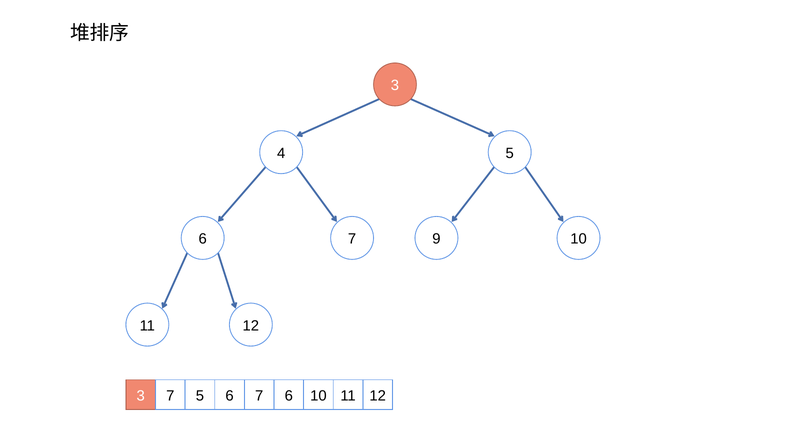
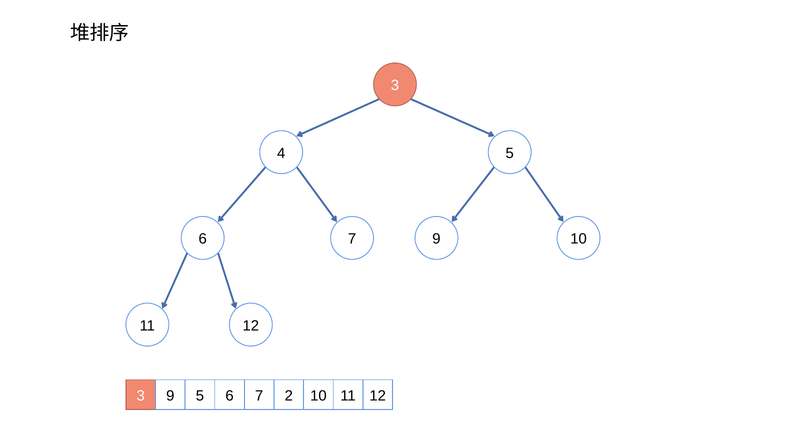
3 7: 7 -> 9
6 7 6: 6 -> 2
